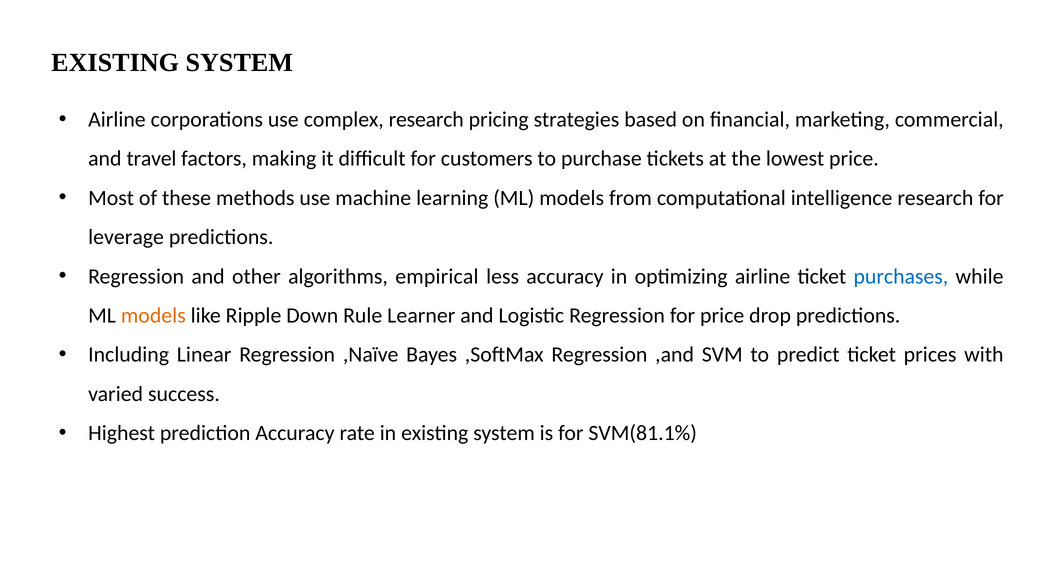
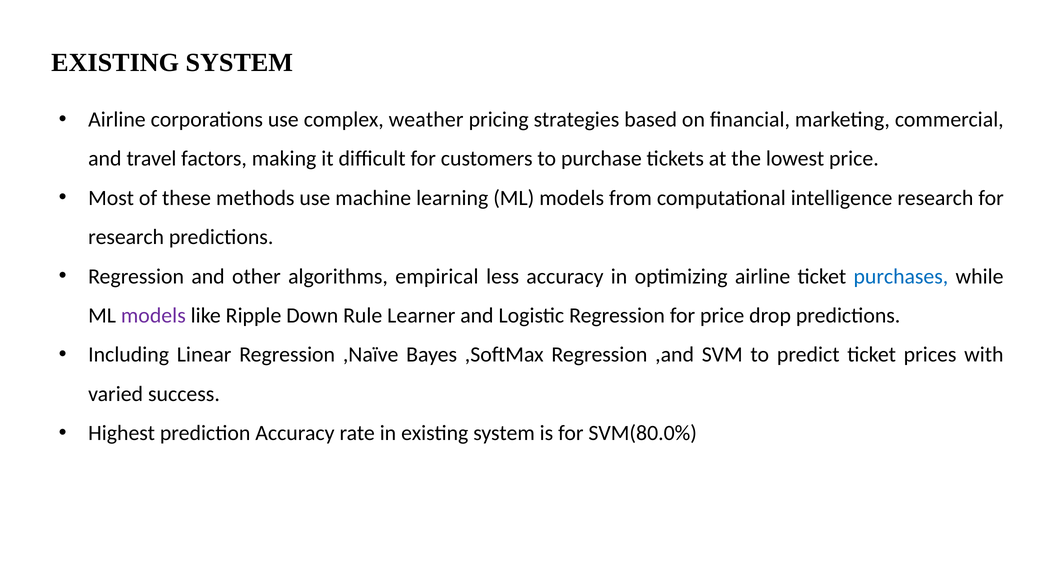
complex research: research -> weather
leverage at (126, 237): leverage -> research
models at (153, 316) colour: orange -> purple
SVM(81.1%: SVM(81.1% -> SVM(80.0%
